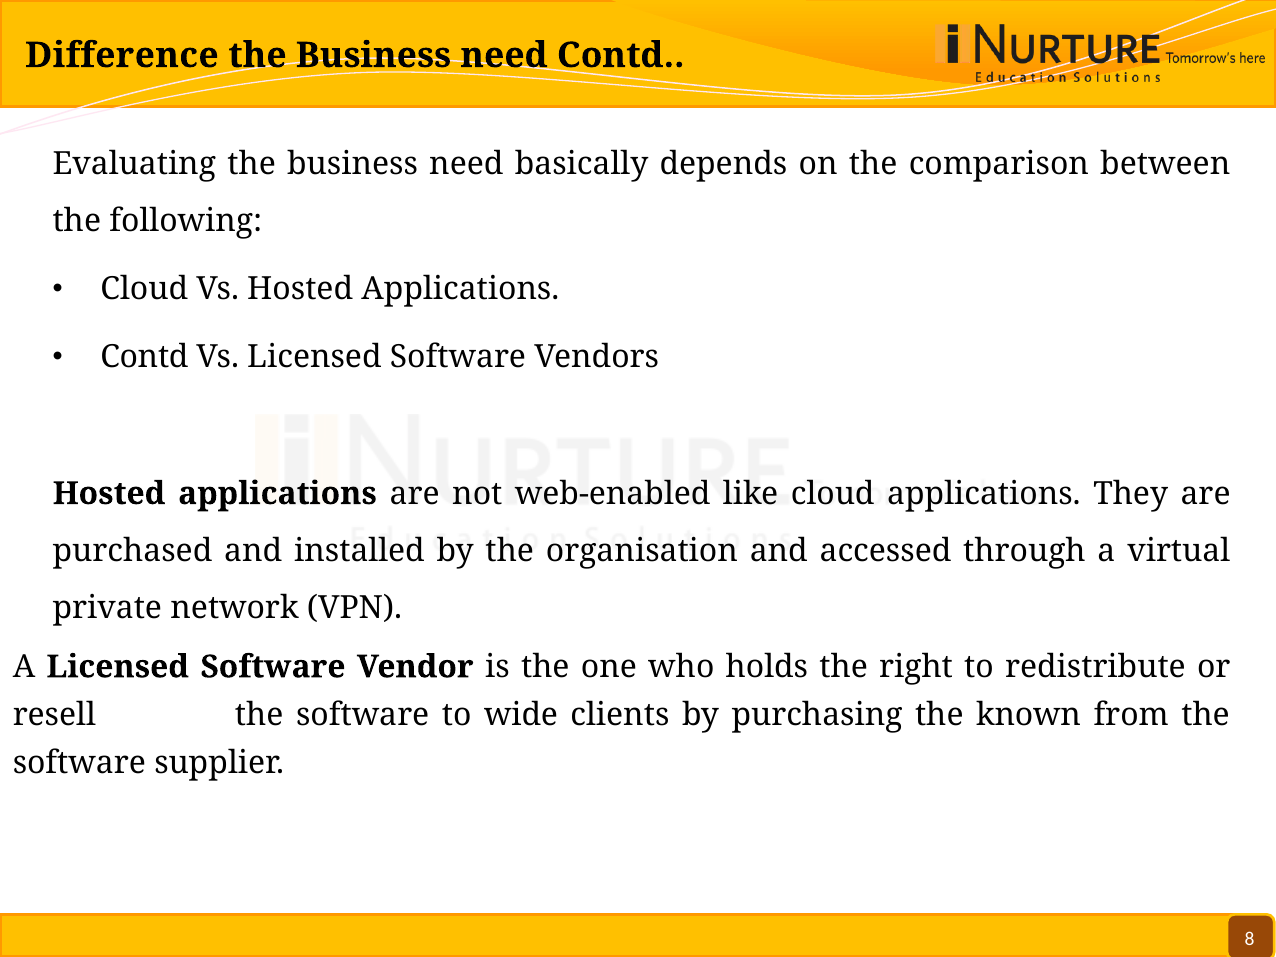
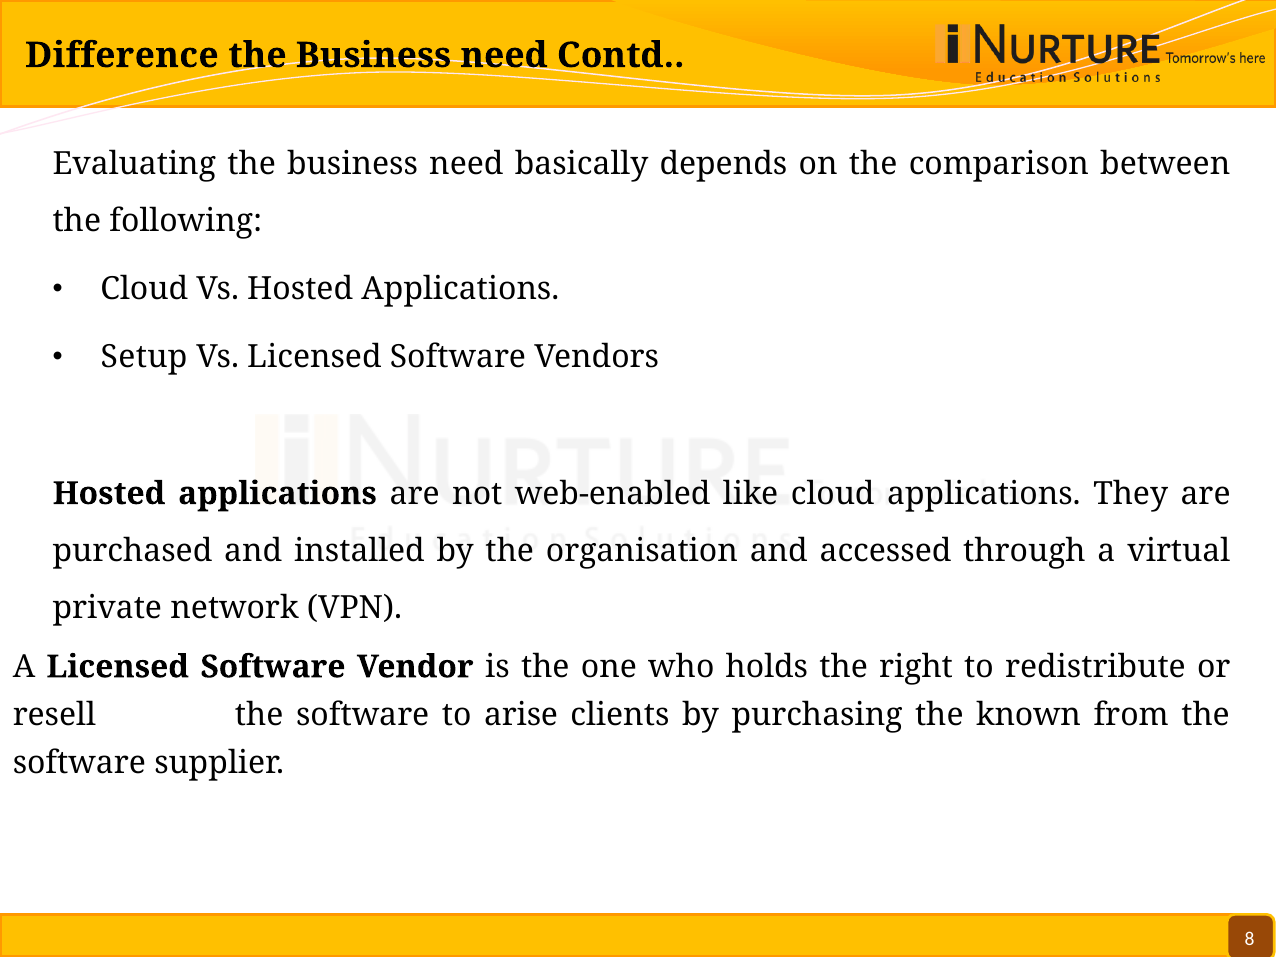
Contd at (144, 357): Contd -> Setup
wide: wide -> arise
